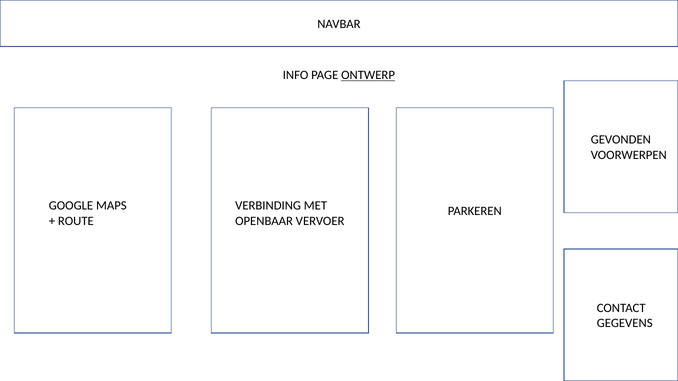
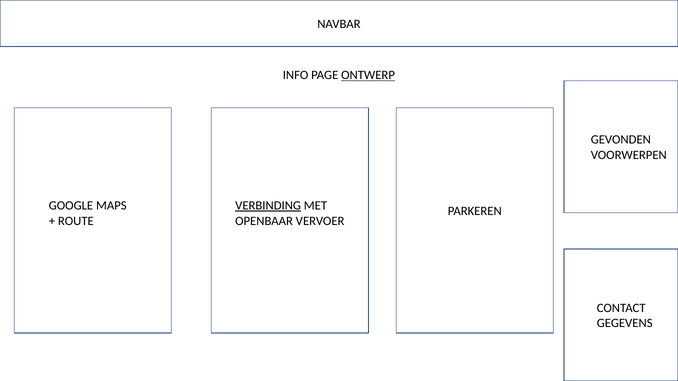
VERBINDING underline: none -> present
